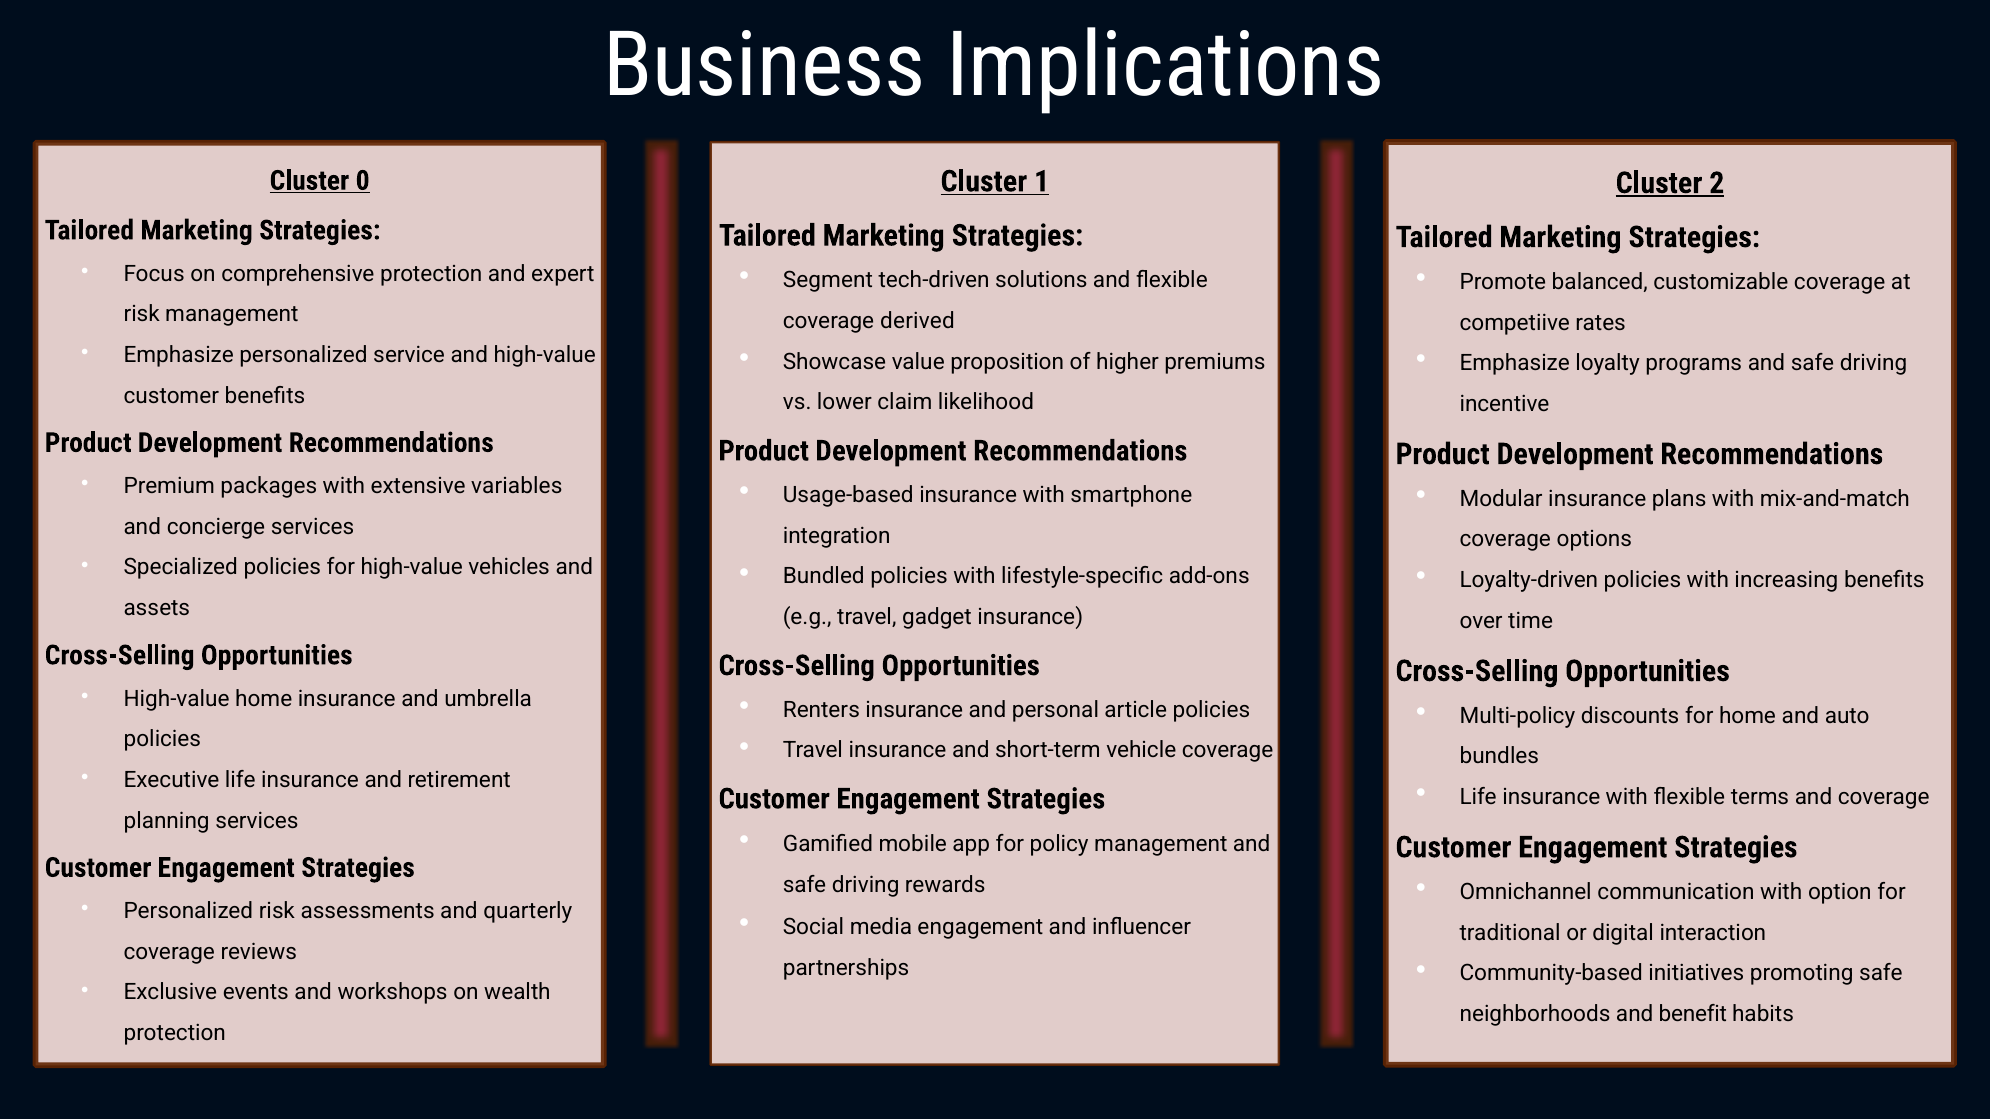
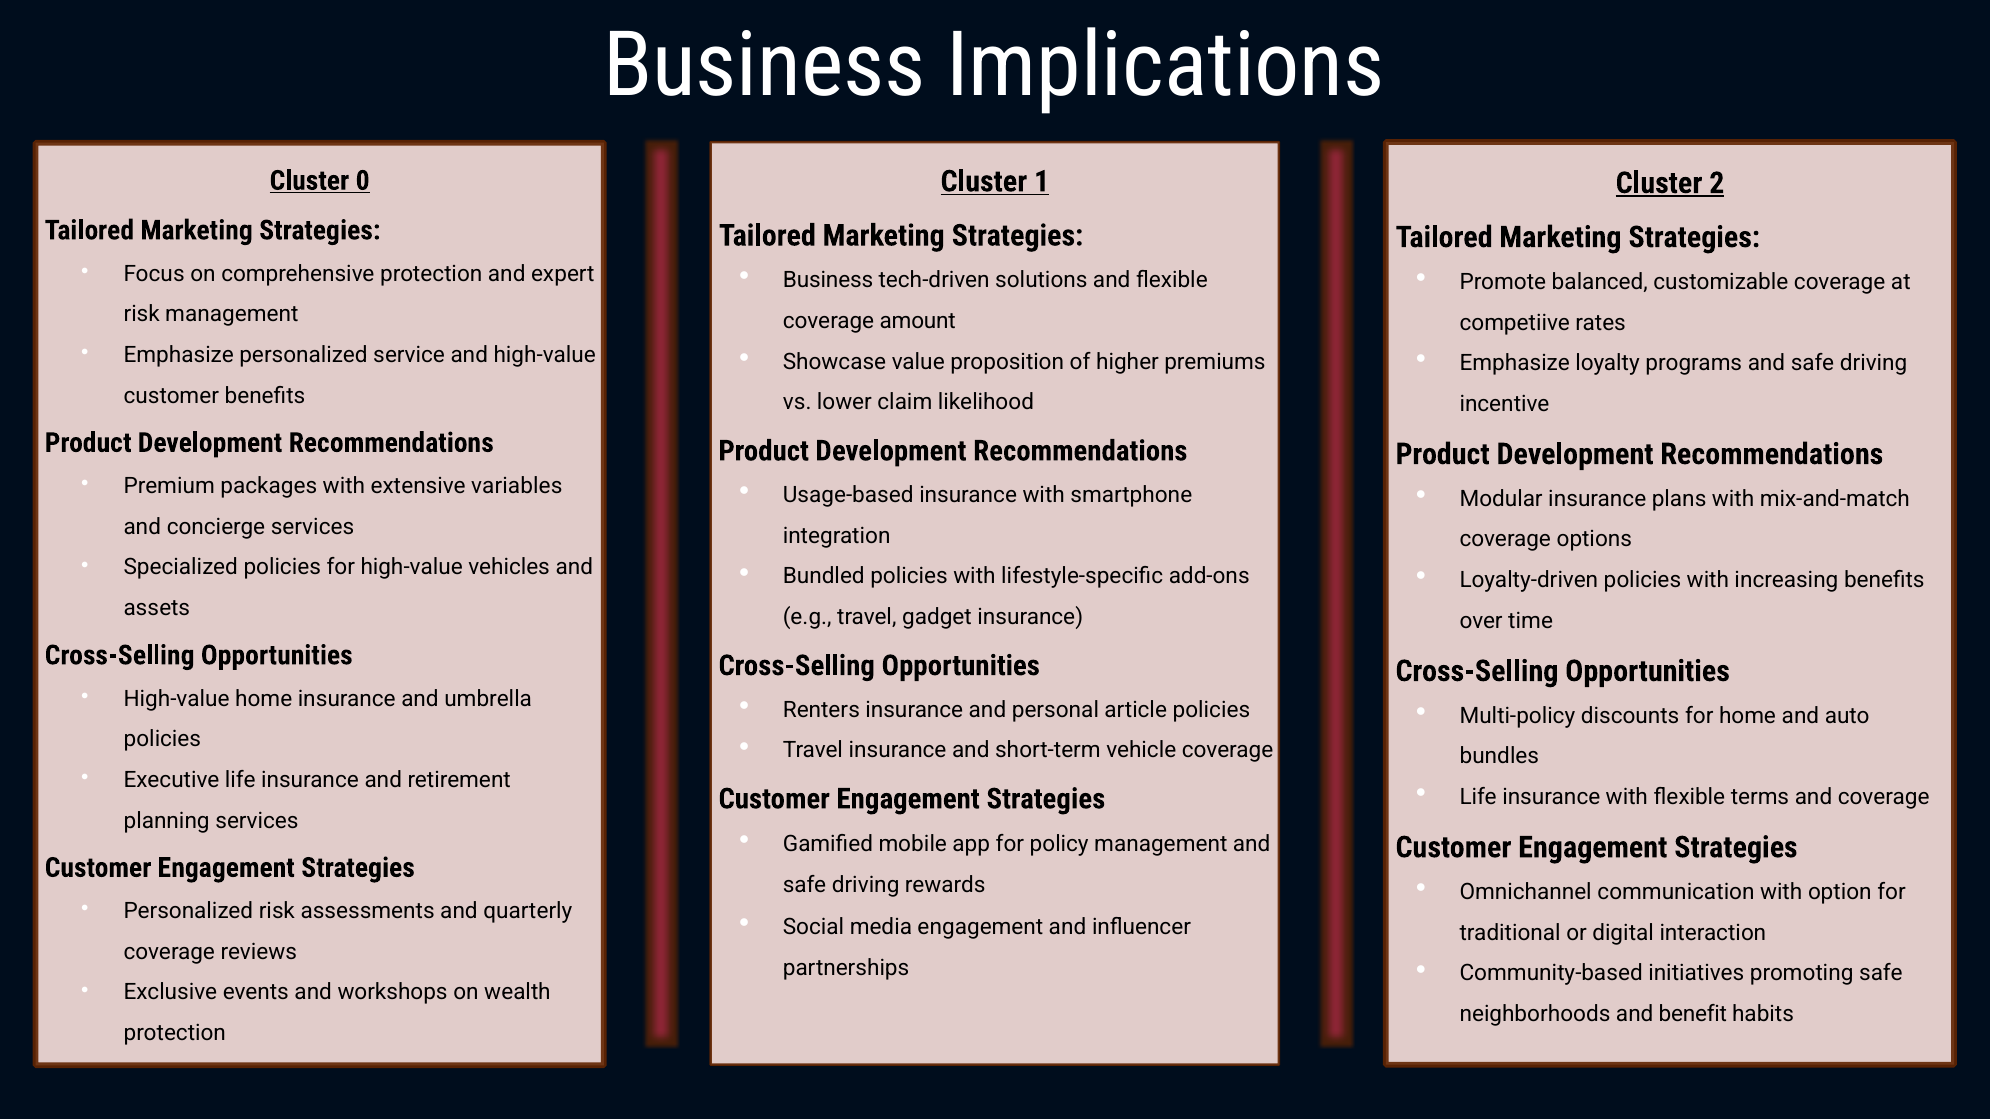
Segment at (828, 280): Segment -> Business
derived: derived -> amount
